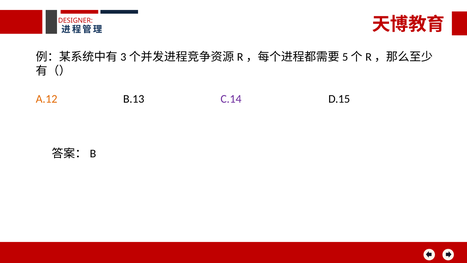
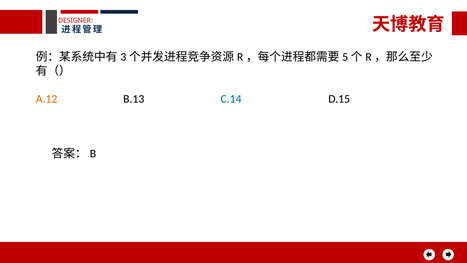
C.14 colour: purple -> blue
